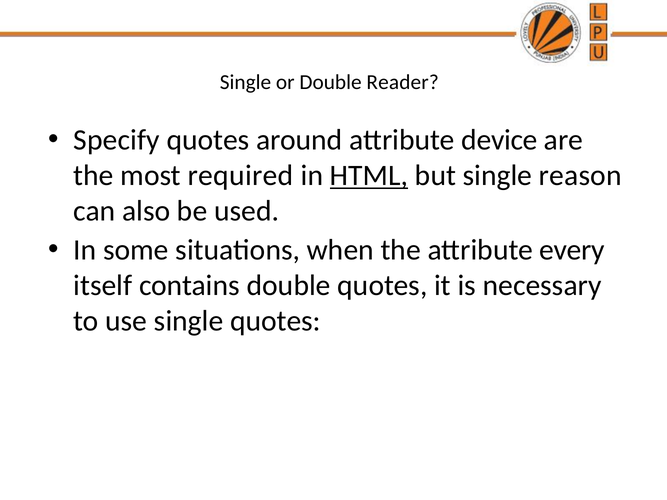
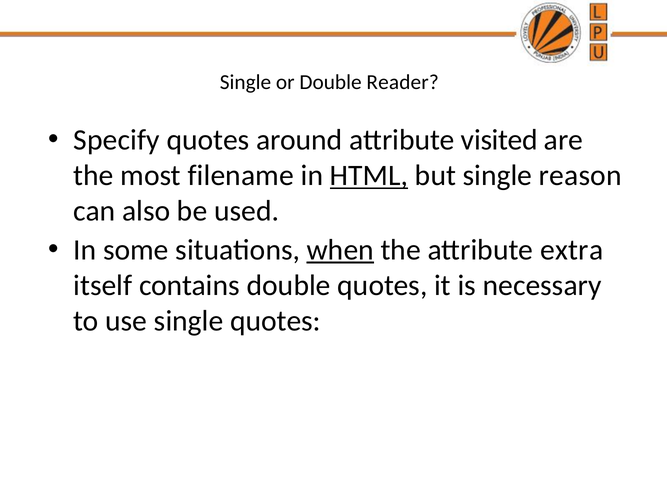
device: device -> visited
required: required -> filename
when underline: none -> present
every: every -> extra
